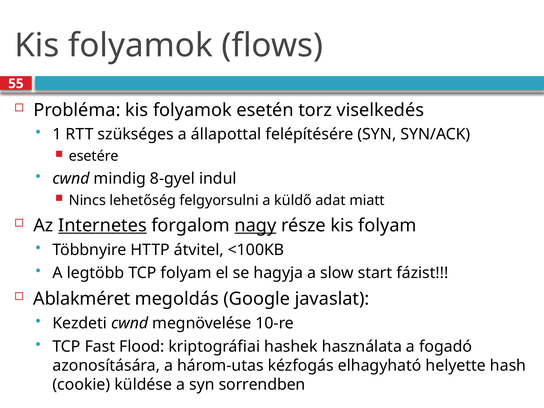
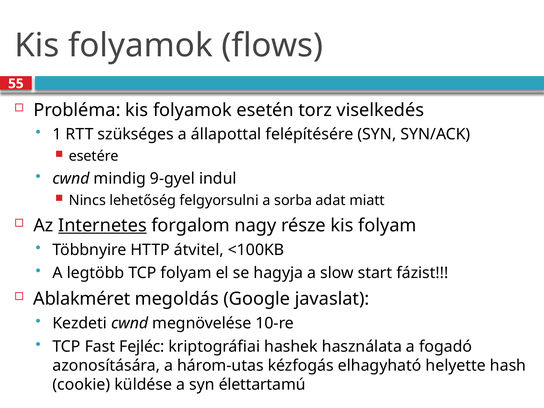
8-gyel: 8-gyel -> 9-gyel
küldő: küldő -> sorba
nagy underline: present -> none
Flood: Flood -> Fejléc
sorrendben: sorrendben -> élettartamú
